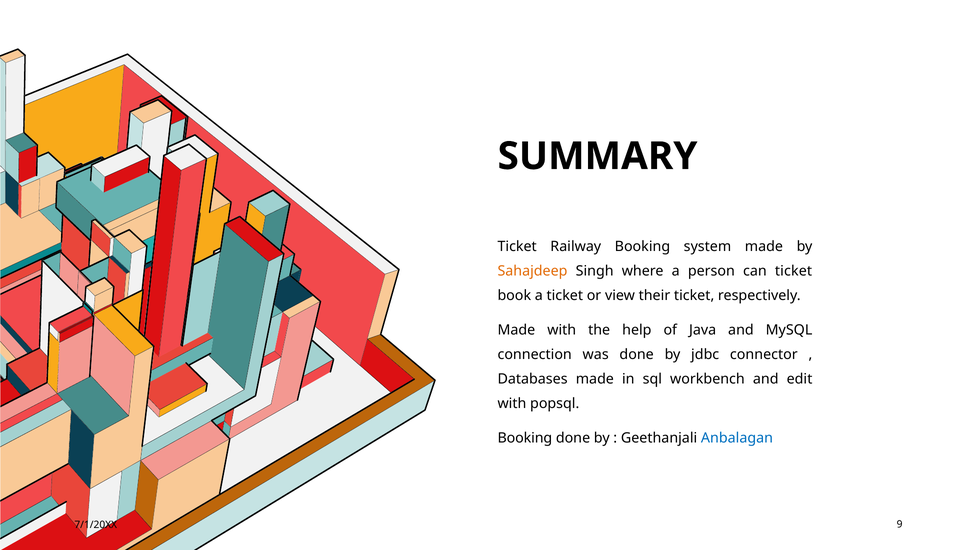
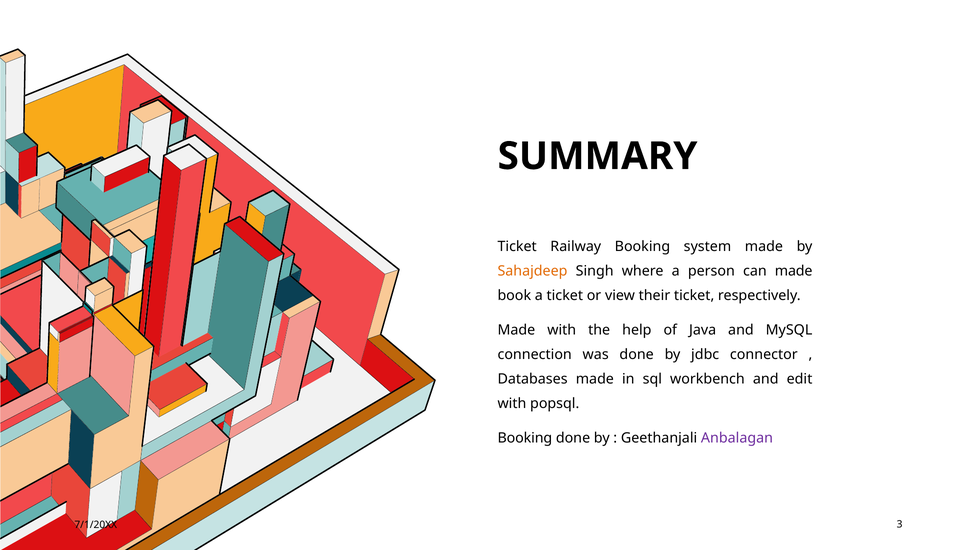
can ticket: ticket -> made
Anbalagan colour: blue -> purple
9: 9 -> 3
